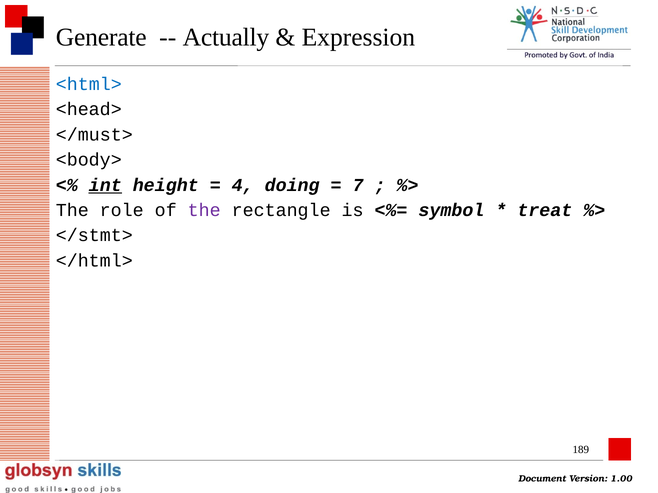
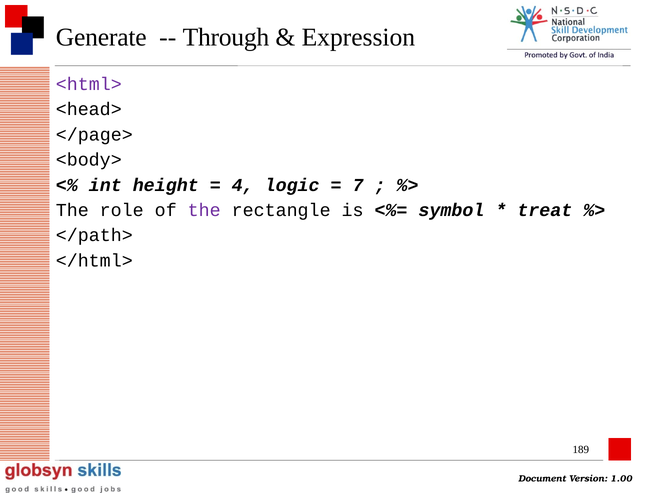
Actually: Actually -> Through
<html> colour: blue -> purple
</must>: </must> -> </page>
int underline: present -> none
doing: doing -> logic
</stmt>: </stmt> -> </path>
